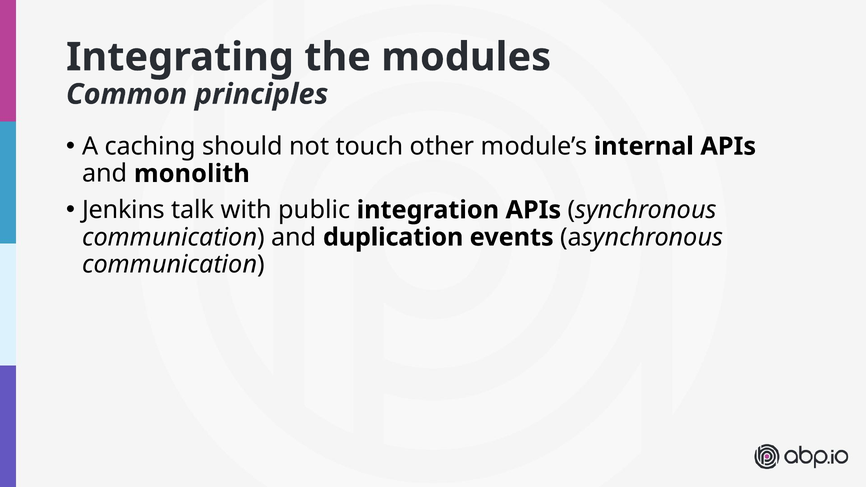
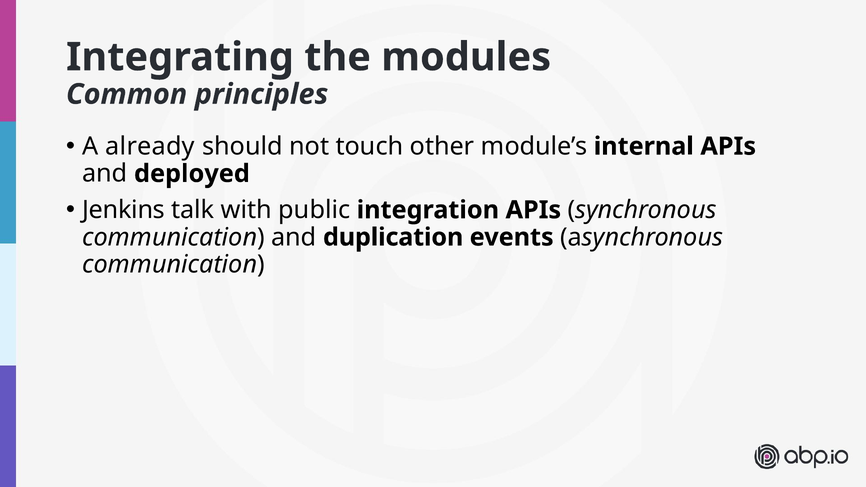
caching: caching -> already
monolith: monolith -> deployed
